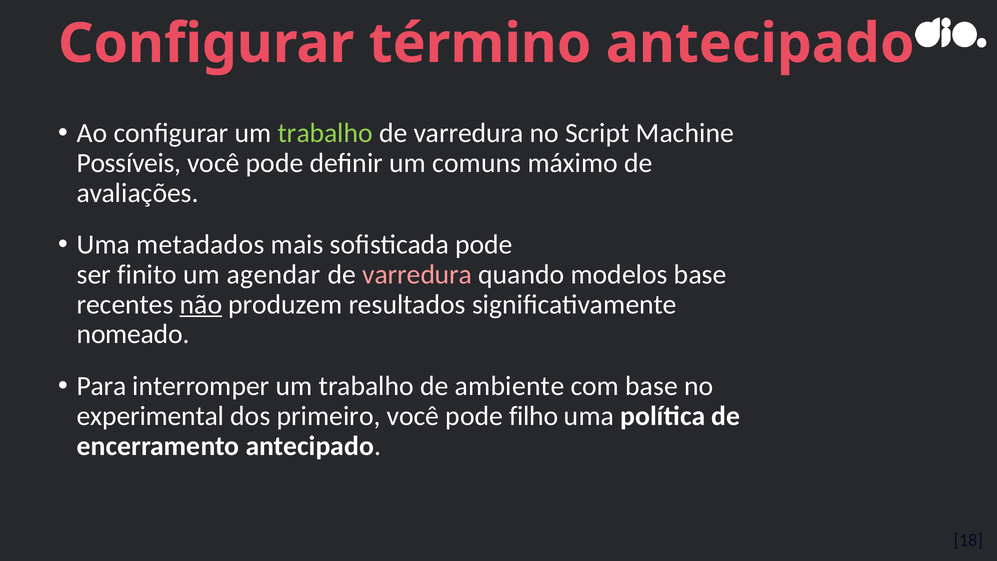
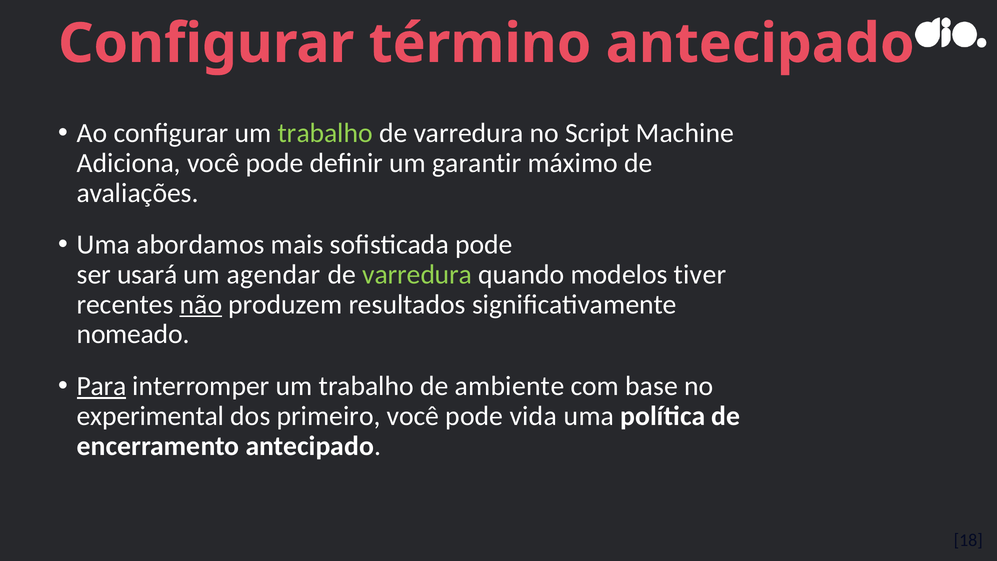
Possíveis: Possíveis -> Adiciona
comuns: comuns -> garantir
metadados: metadados -> abordamos
finito: finito -> usará
varredura at (417, 274) colour: pink -> light green
modelos base: base -> tiver
Para underline: none -> present
filho: filho -> vida
